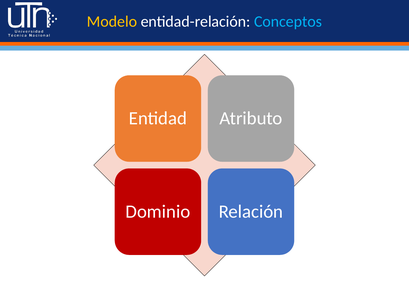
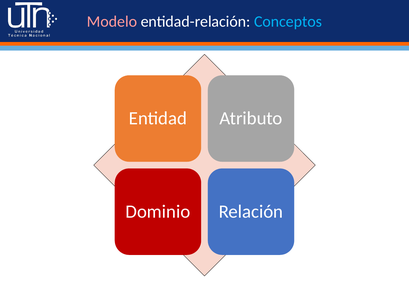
Modelo colour: yellow -> pink
